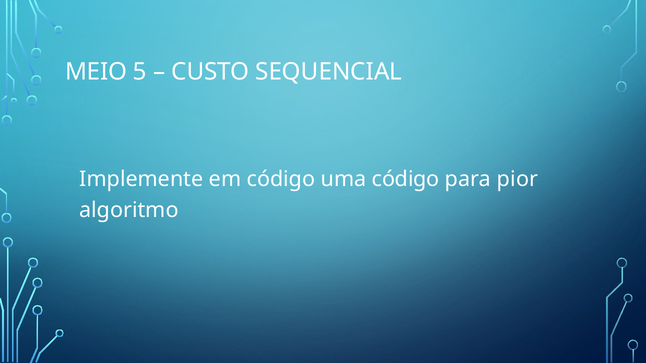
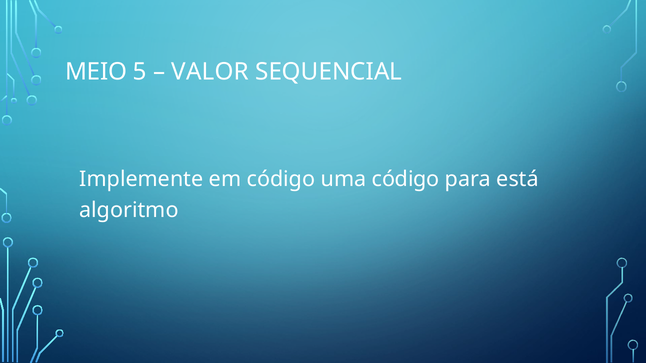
CUSTO: CUSTO -> VALOR
pior: pior -> está
